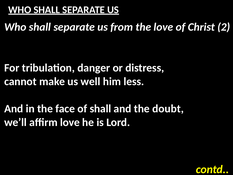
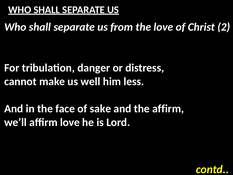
of shall: shall -> sake
the doubt: doubt -> affirm
